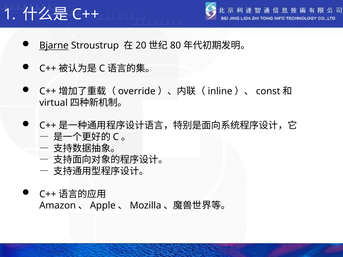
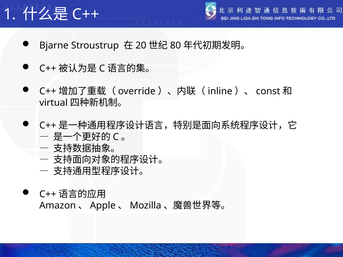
Bjarne underline: present -> none
